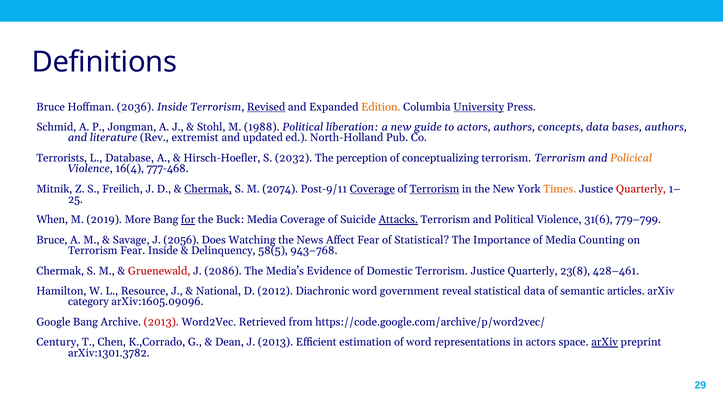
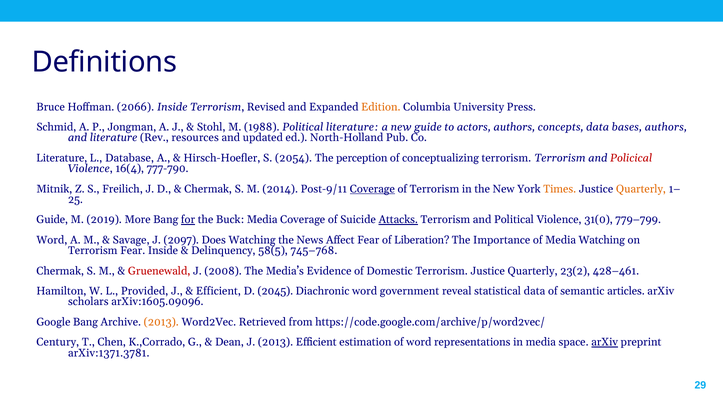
2036: 2036 -> 2066
Revised underline: present -> none
University underline: present -> none
Political liberation: liberation -> literature
extremist: extremist -> resources
Terrorists at (62, 158): Terrorists -> Literature
2032: 2032 -> 2054
Policical colour: orange -> red
777-468: 777-468 -> 777-790
Chermak at (208, 189) underline: present -> none
2074: 2074 -> 2014
Terrorism at (434, 189) underline: present -> none
Quarterly at (641, 189) colour: red -> orange
When at (52, 220): When -> Guide
31(6: 31(6 -> 31(0
Bruce at (52, 240): Bruce -> Word
2056: 2056 -> 2097
of Statistical: Statistical -> Liberation
Media Counting: Counting -> Watching
943–768: 943–768 -> 745–768
2086: 2086 -> 2008
23(8: 23(8 -> 23(2
Resource: Resource -> Provided
National at (218, 291): National -> Efficient
2012: 2012 -> 2045
category: category -> scholars
2013 at (161, 322) colour: red -> orange
in actors: actors -> media
arXiv:1301.3782: arXiv:1301.3782 -> arXiv:1371.3781
